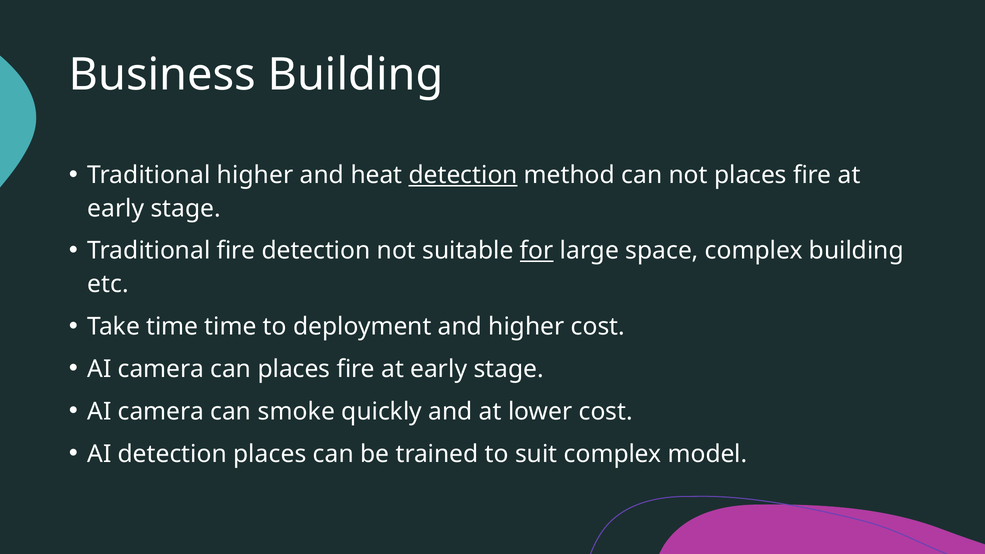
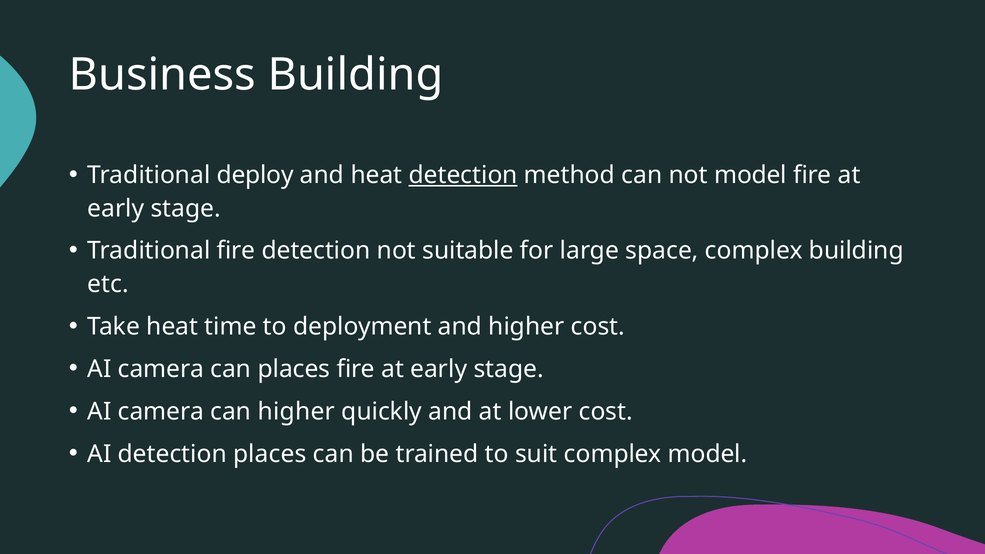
Traditional higher: higher -> deploy
not places: places -> model
for underline: present -> none
Take time: time -> heat
can smoke: smoke -> higher
